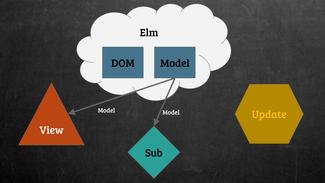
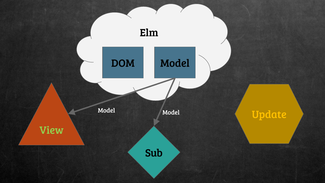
View colour: white -> light green
